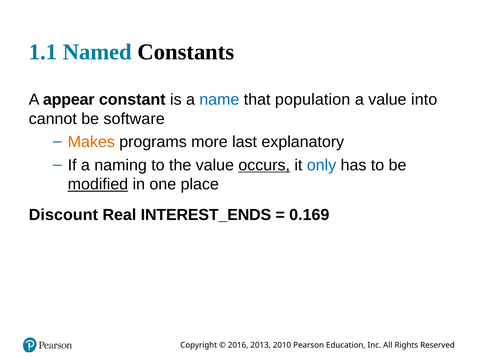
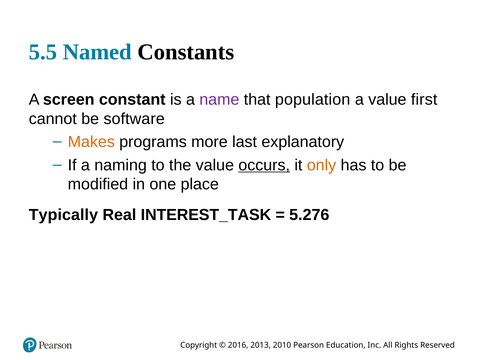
1.1: 1.1 -> 5.5
appear: appear -> screen
name colour: blue -> purple
into: into -> first
only colour: blue -> orange
modified underline: present -> none
Discount: Discount -> Typically
INTEREST_ENDS: INTEREST_ENDS -> INTEREST_TASK
0.169: 0.169 -> 5.276
